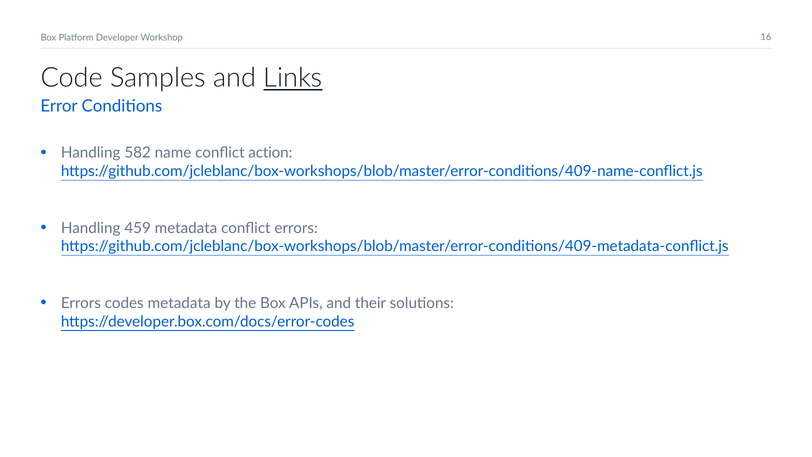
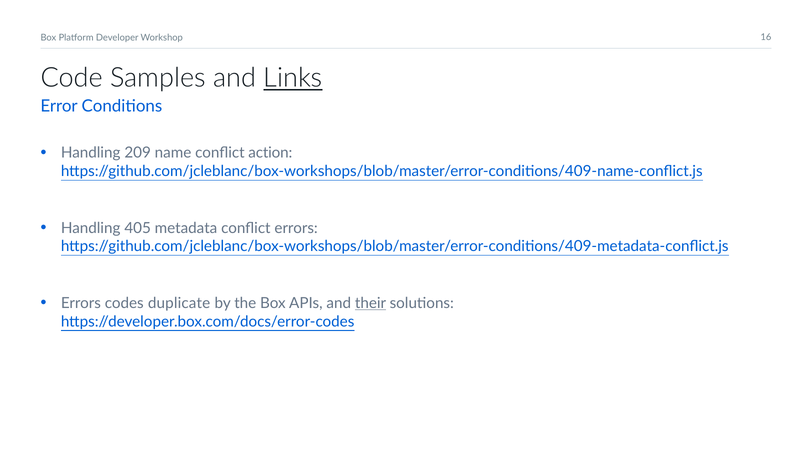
582: 582 -> 209
459: 459 -> 405
codes metadata: metadata -> duplicate
their underline: none -> present
